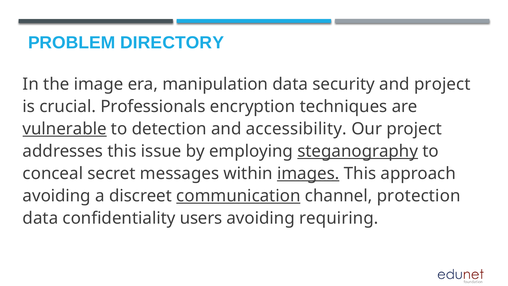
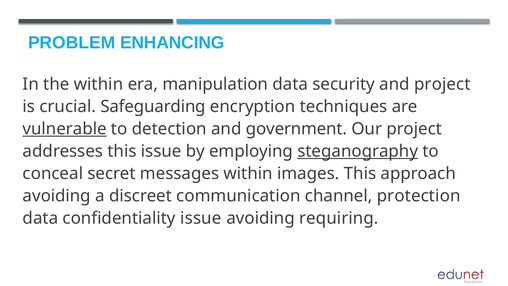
DIRECTORY: DIRECTORY -> ENHANCING
the image: image -> within
Professionals: Professionals -> Safeguarding
accessibility: accessibility -> government
images underline: present -> none
communication underline: present -> none
confidentiality users: users -> issue
